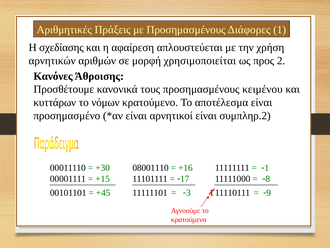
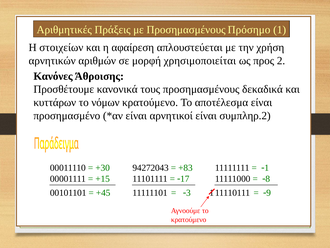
Διάφορες: Διάφορες -> Πρόσημο
σχεδίασης: σχεδίασης -> στοιχείων
κειμένου: κειμένου -> δεκαδικά
08001110: 08001110 -> 94272043
+16: +16 -> +83
